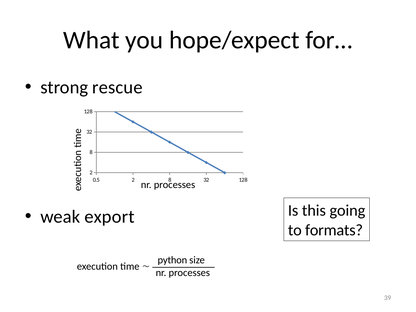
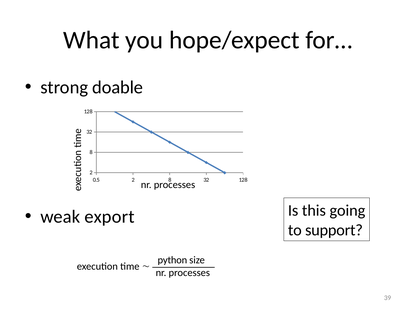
rescue: rescue -> doable
formats: formats -> support
